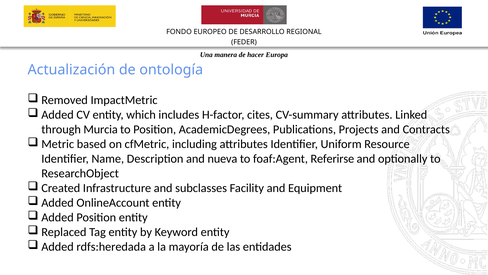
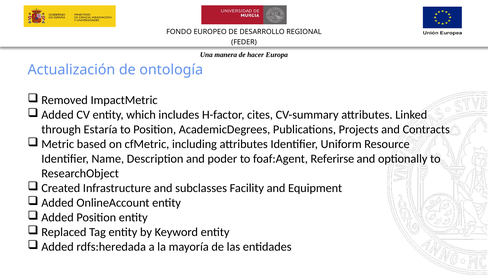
Murcia: Murcia -> Estaría
nueva: nueva -> poder
